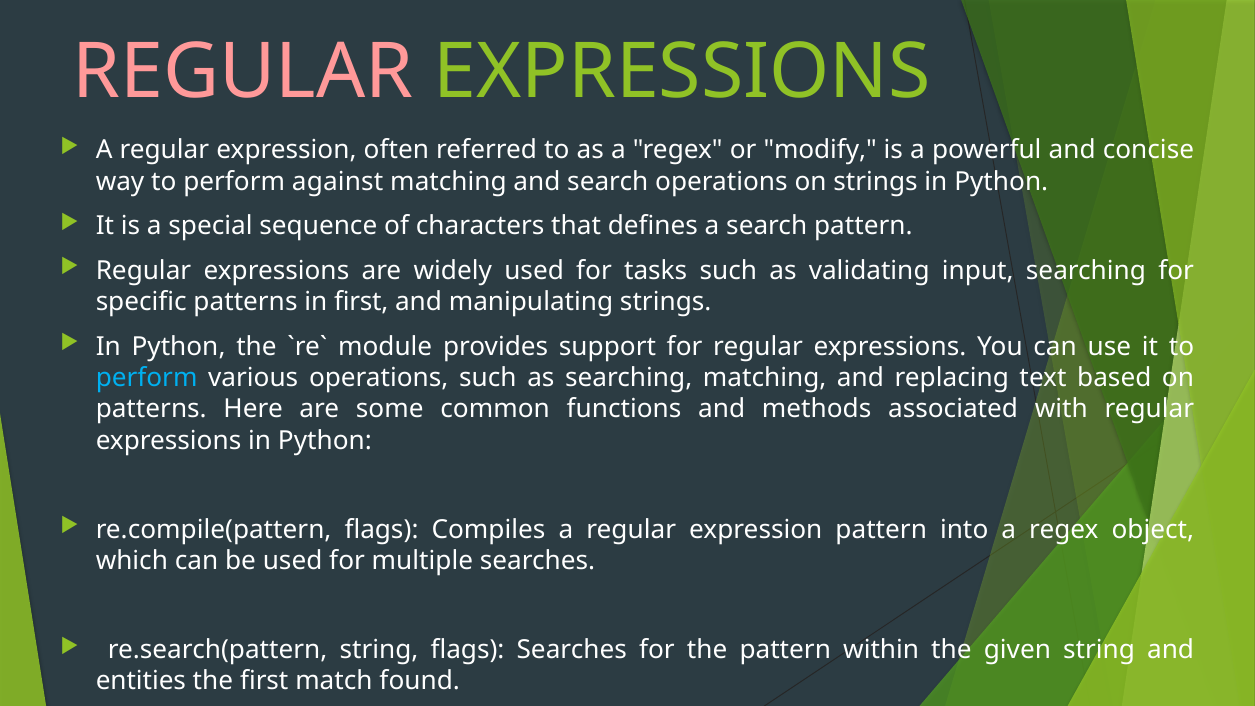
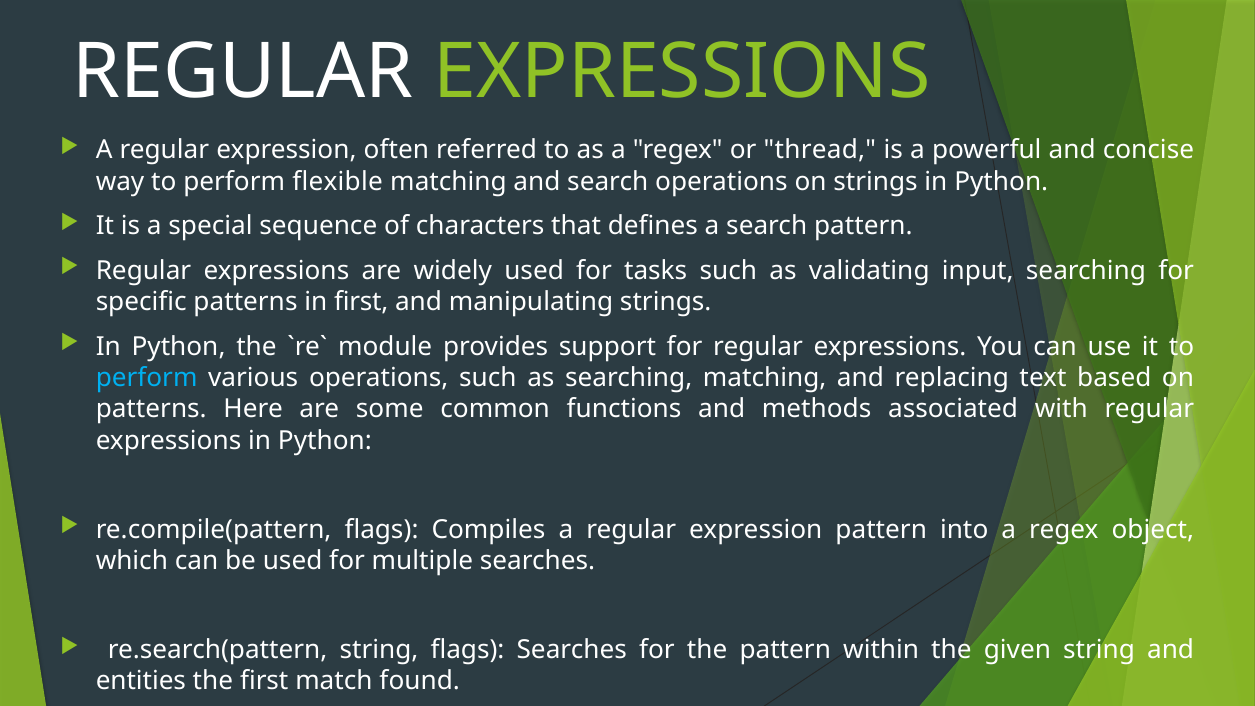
REGULAR at (243, 72) colour: pink -> white
modify: modify -> thread
against: against -> flexible
